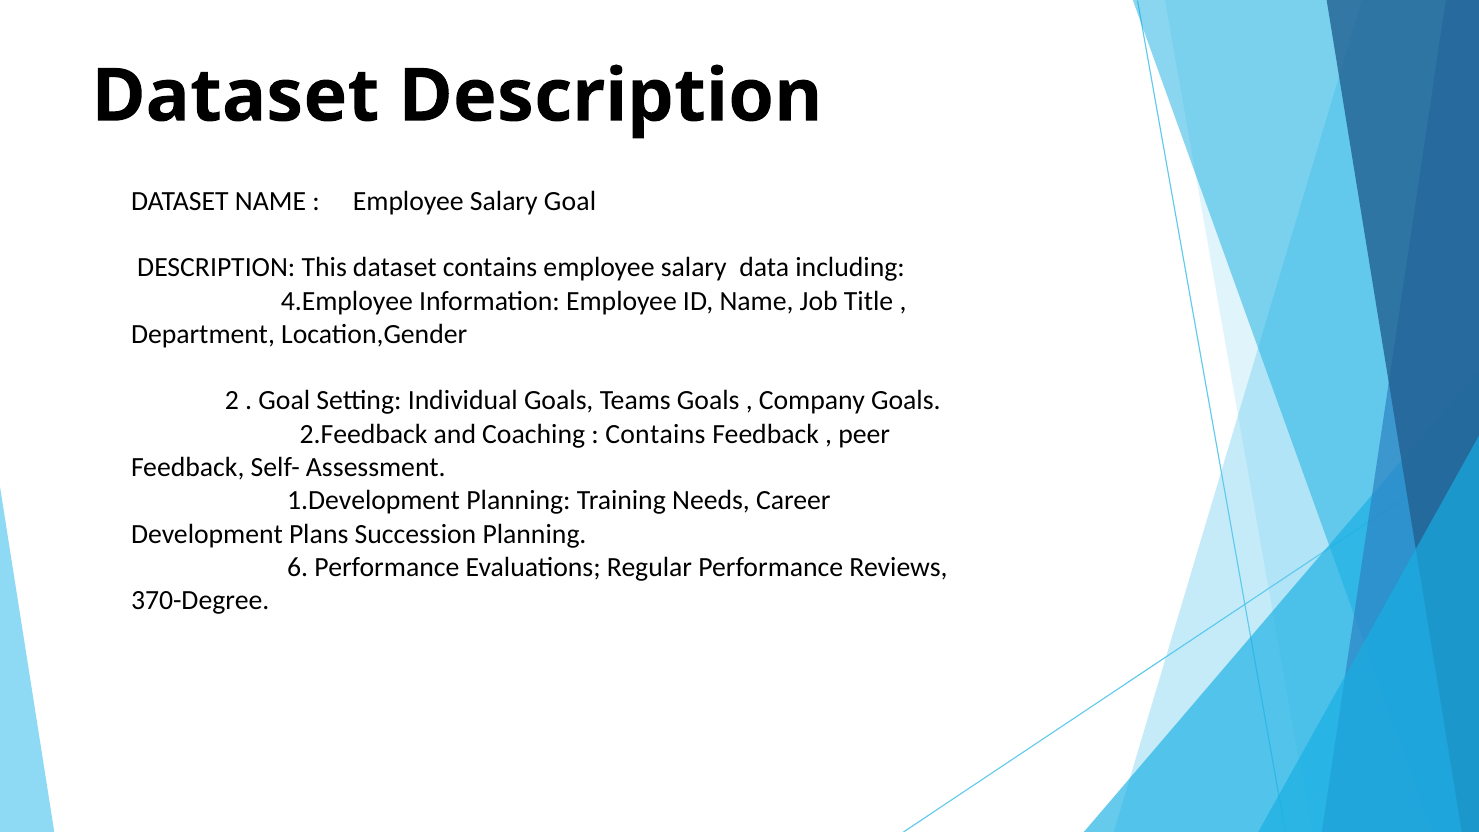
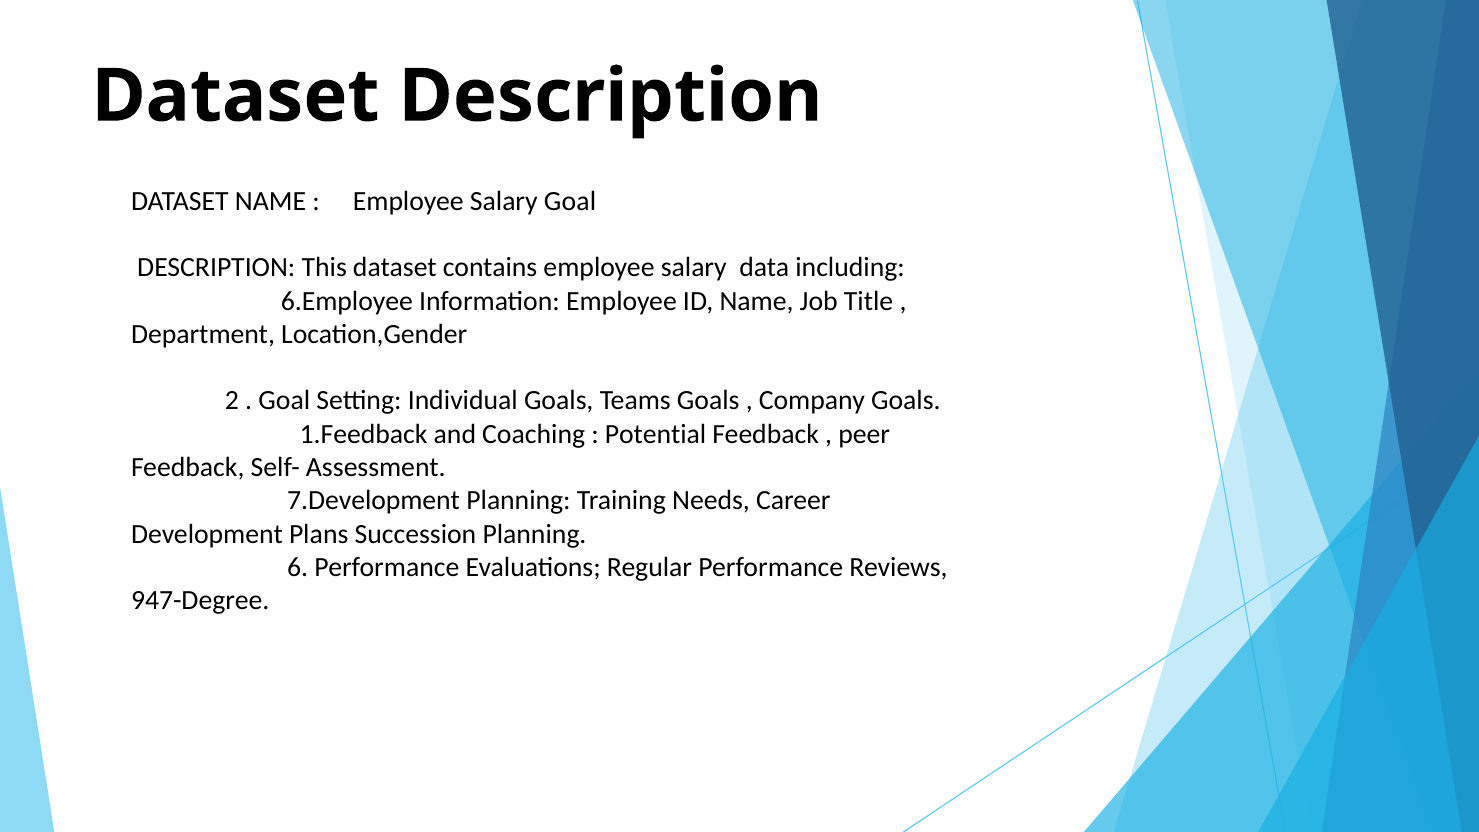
4.Employee: 4.Employee -> 6.Employee
2.Feedback: 2.Feedback -> 1.Feedback
Contains at (655, 434): Contains -> Potential
1.Development: 1.Development -> 7.Development
370-Degree: 370-Degree -> 947-Degree
